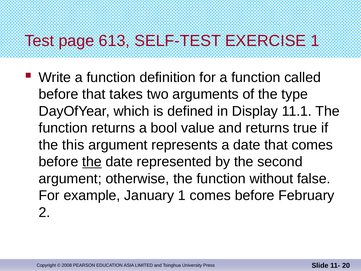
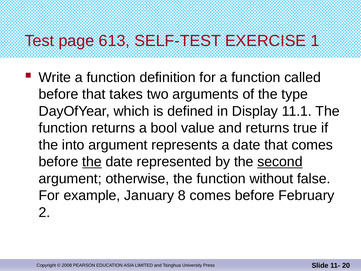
this: this -> into
second underline: none -> present
January 1: 1 -> 8
